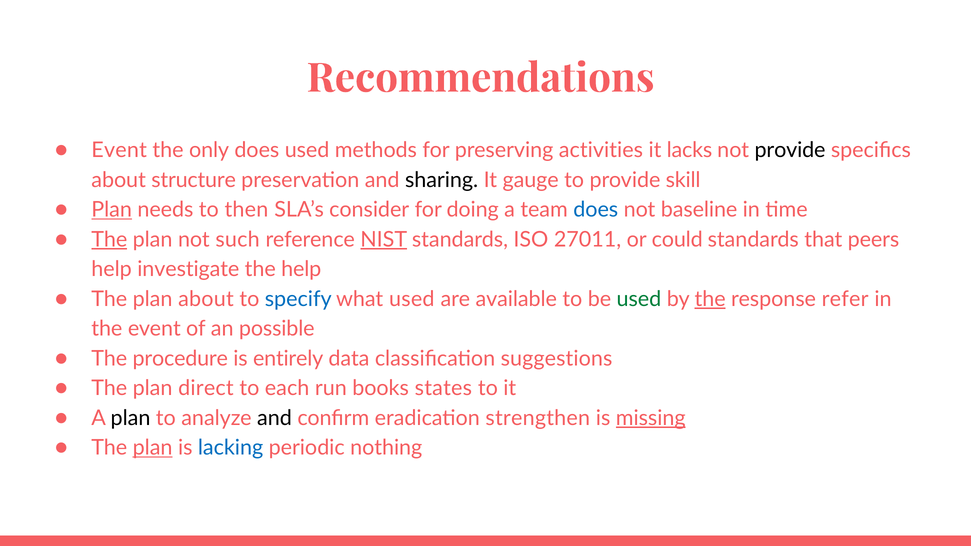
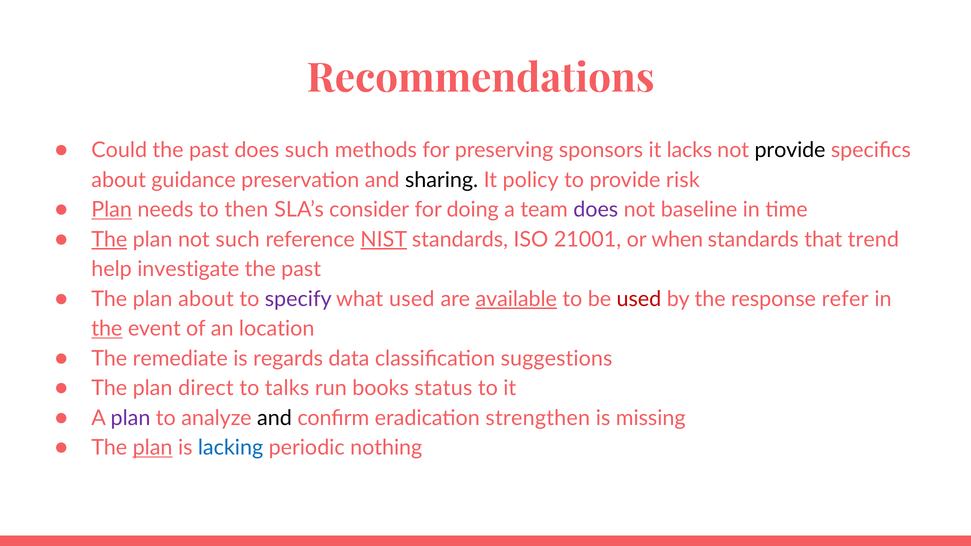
Event at (119, 150): Event -> Could
only at (209, 150): only -> past
does used: used -> such
activities: activities -> sponsors
structure: structure -> guidance
gauge: gauge -> policy
skill: skill -> risk
does at (596, 210) colour: blue -> purple
27011: 27011 -> 21001
could: could -> when
peers: peers -> trend
help at (301, 269): help -> past
specify colour: blue -> purple
available underline: none -> present
used at (639, 299) colour: green -> red
the at (710, 299) underline: present -> none
the at (107, 329) underline: none -> present
possible: possible -> location
procedure: procedure -> remediate
entirely: entirely -> regards
each: each -> talks
states: states -> status
plan at (131, 418) colour: black -> purple
missing underline: present -> none
